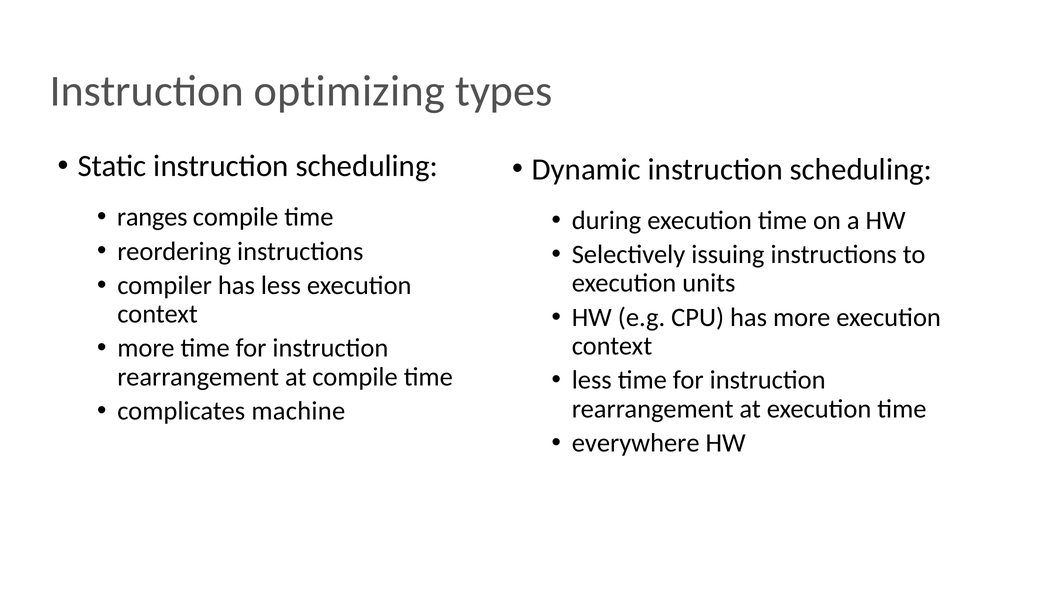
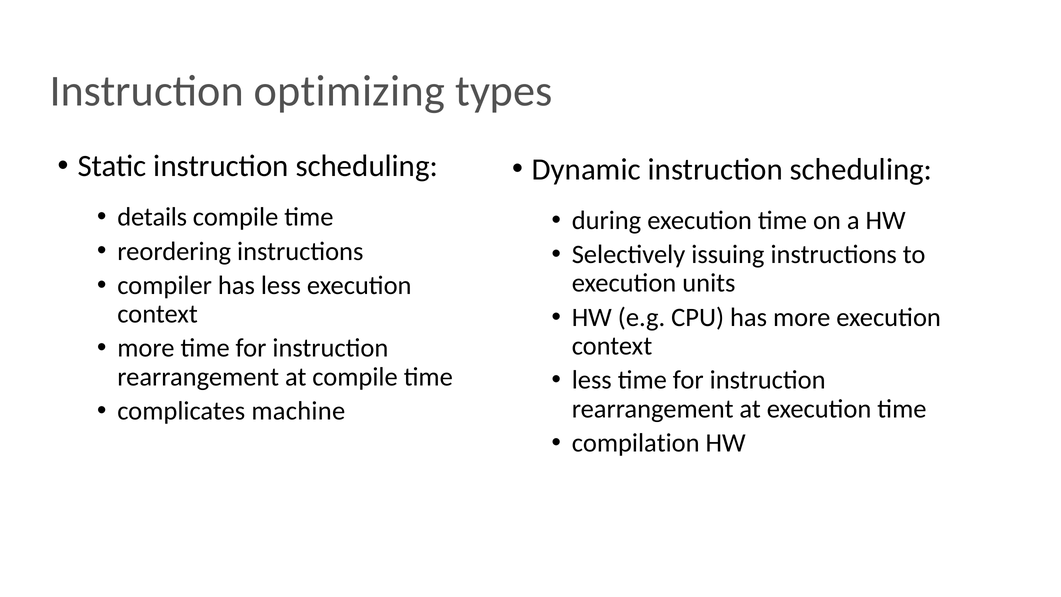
ranges: ranges -> details
everywhere: everywhere -> compilation
